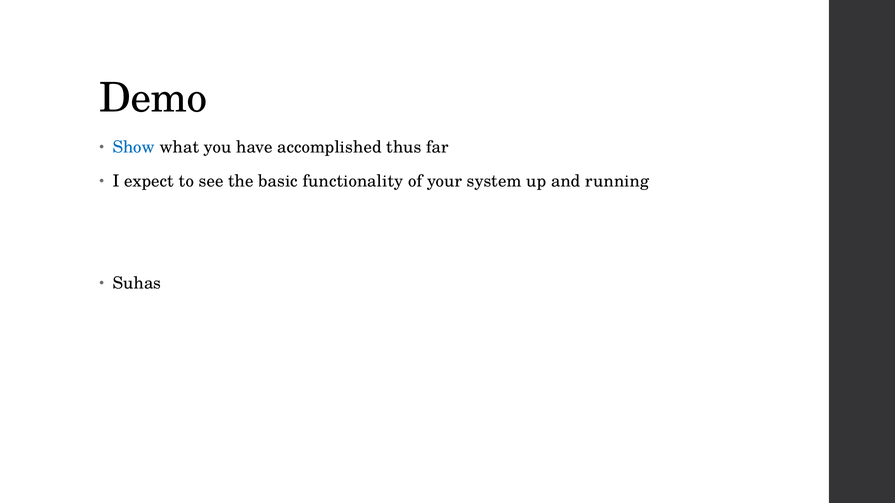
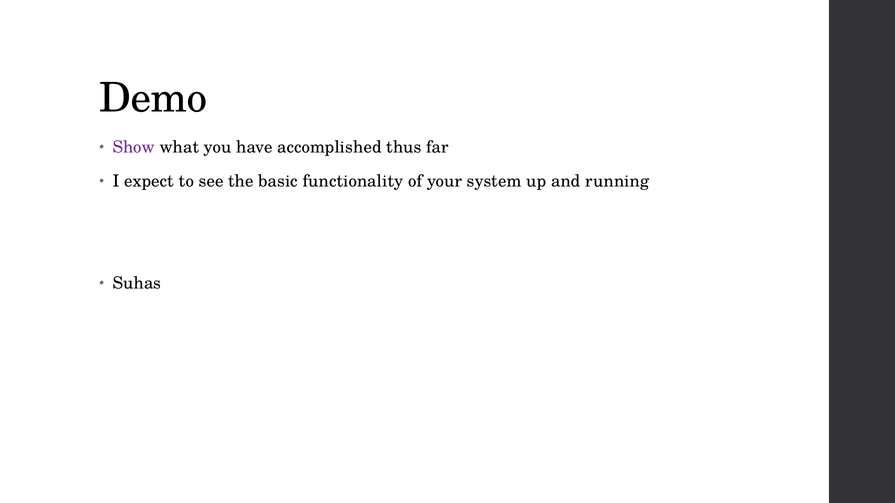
Show colour: blue -> purple
